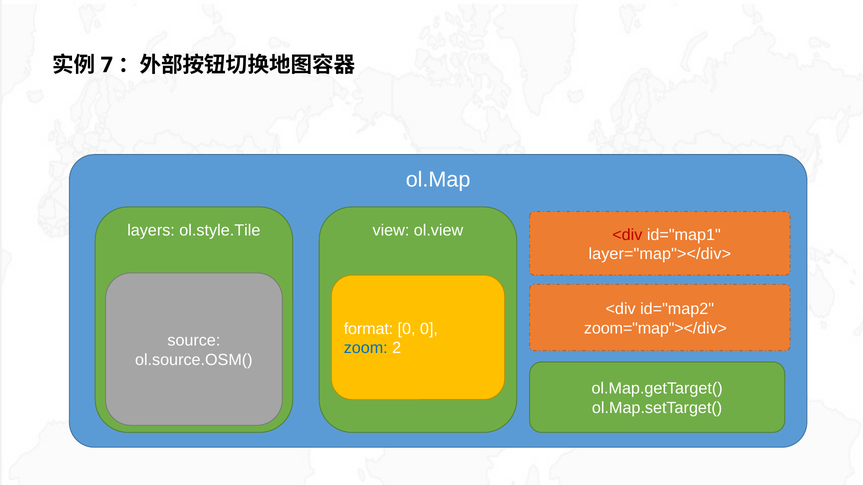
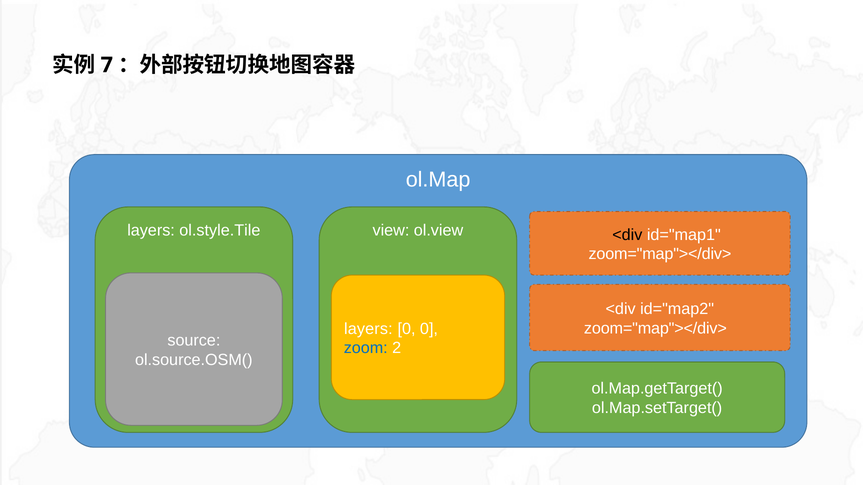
<div at (627, 235) colour: red -> black
layer="map"></div> at (660, 254): layer="map"></div> -> zoom="map"></div>
format at (368, 329): format -> layers
